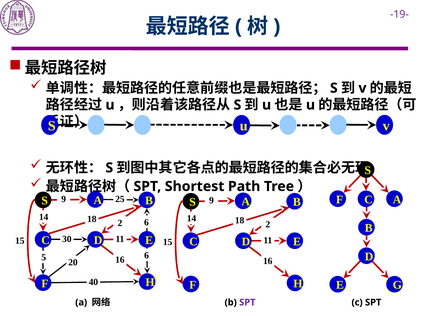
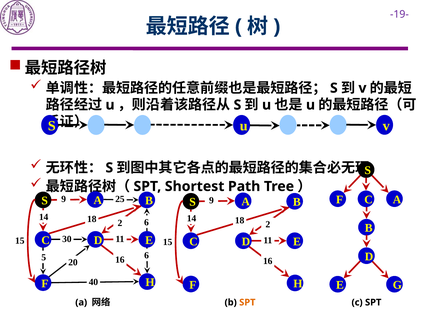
SPT at (247, 302) colour: purple -> orange
